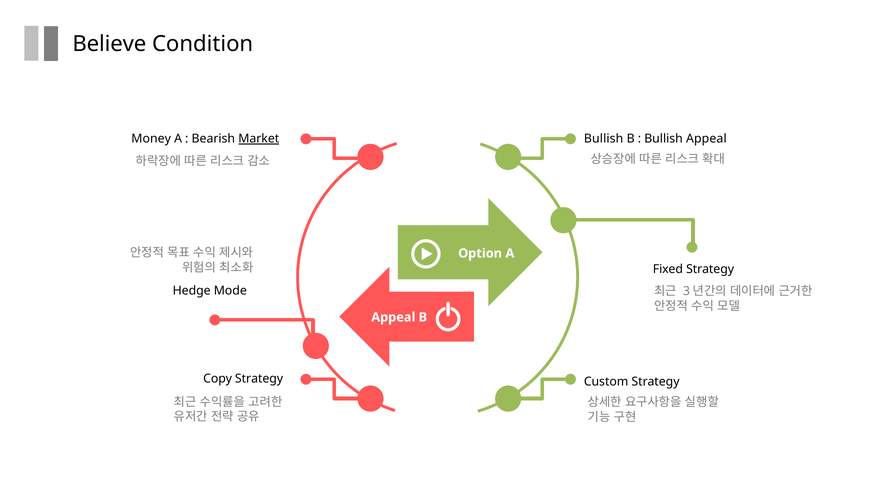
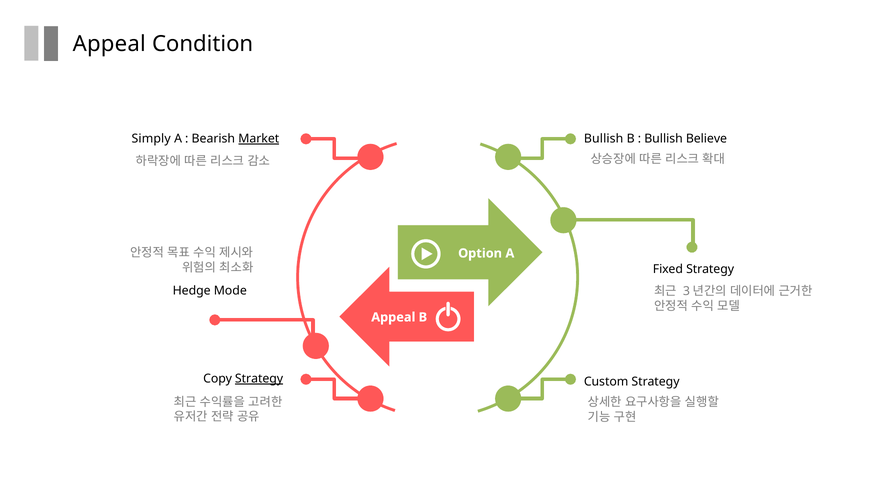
Believe at (109, 44): Believe -> Appeal
Money: Money -> Simply
Bullish Appeal: Appeal -> Believe
Strategy at (259, 379) underline: none -> present
